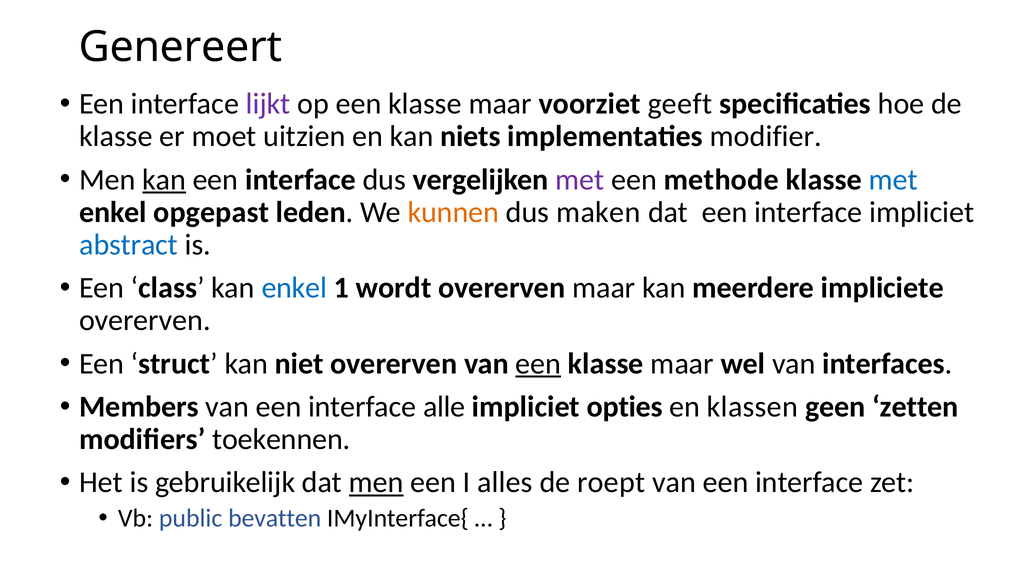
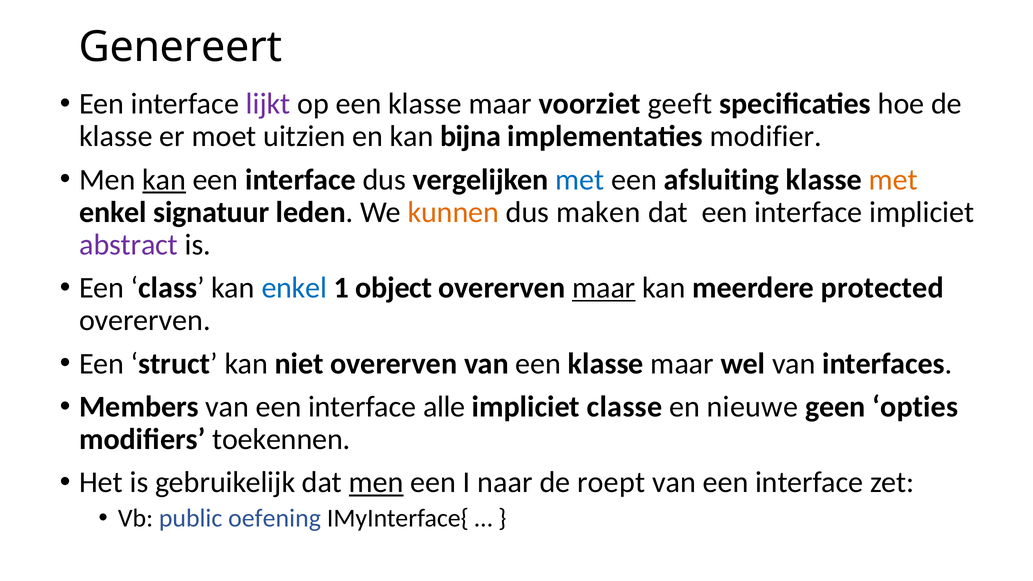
niets: niets -> bijna
met at (580, 180) colour: purple -> blue
methode: methode -> afsluiting
met at (893, 180) colour: blue -> orange
opgepast: opgepast -> signatuur
abstract colour: blue -> purple
wordt: wordt -> object
maar at (604, 288) underline: none -> present
impliciete: impliciete -> protected
een at (538, 364) underline: present -> none
opties: opties -> classe
klassen: klassen -> nieuwe
zetten: zetten -> opties
alles: alles -> naar
bevatten: bevatten -> oefening
